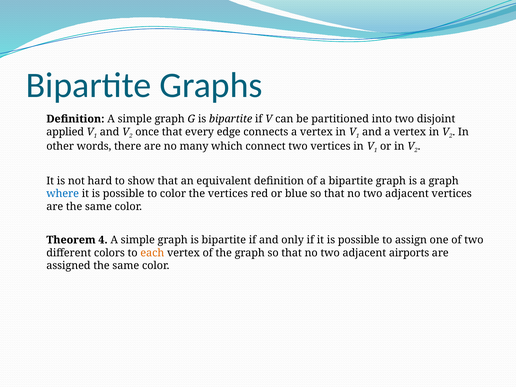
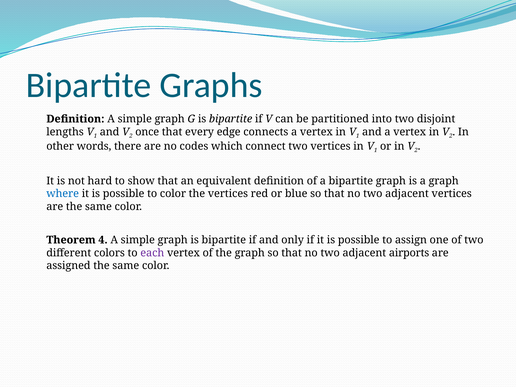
applied: applied -> lengths
many: many -> codes
each colour: orange -> purple
